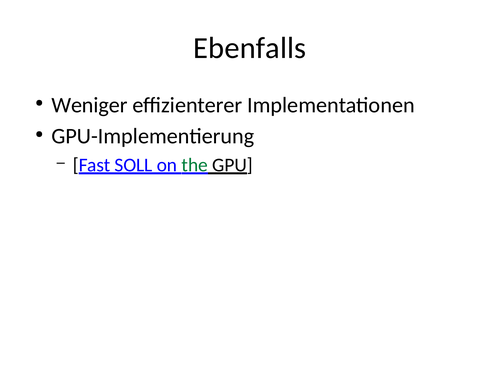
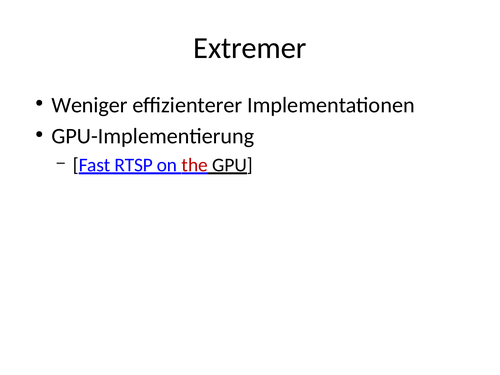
Ebenfalls: Ebenfalls -> Extremer
SOLL: SOLL -> RTSP
the colour: green -> red
